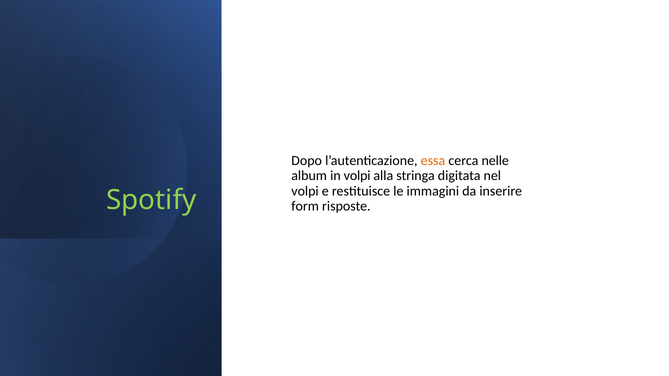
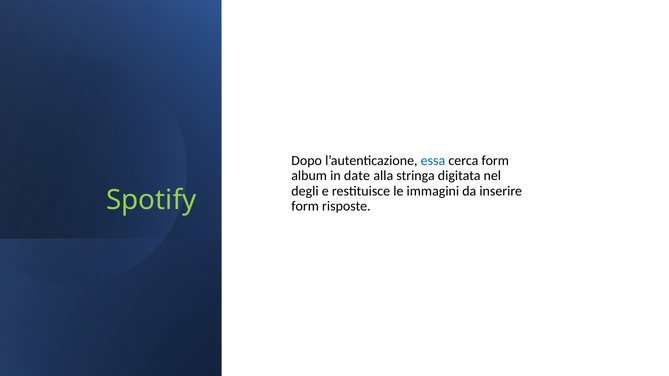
essa colour: orange -> blue
cerca nelle: nelle -> form
in volpi: volpi -> date
volpi at (305, 191): volpi -> degli
